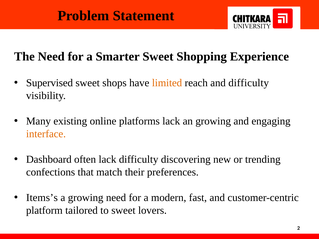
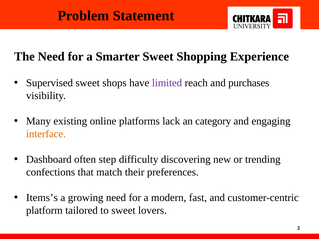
limited colour: orange -> purple
and difficulty: difficulty -> purchases
an growing: growing -> category
often lack: lack -> step
